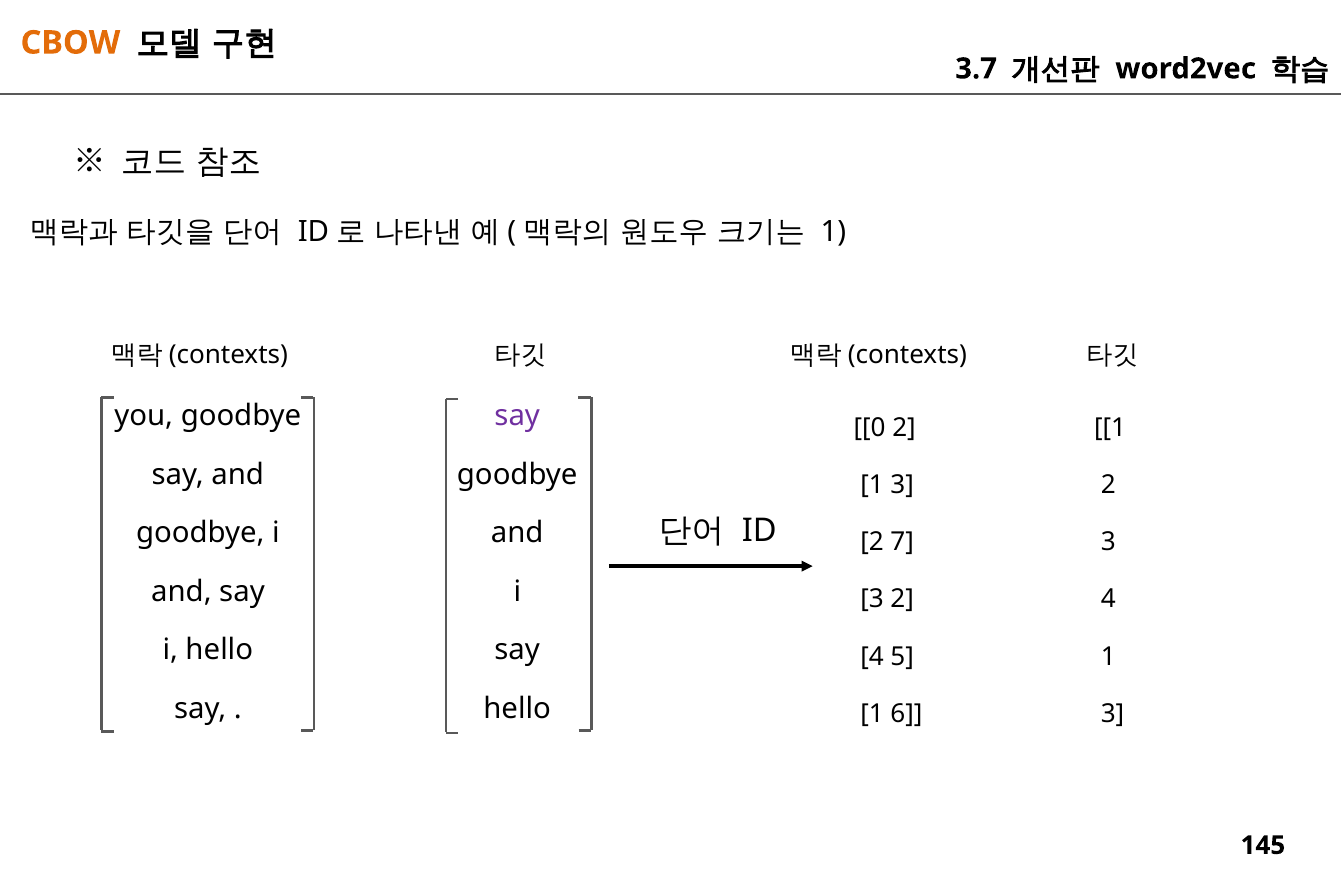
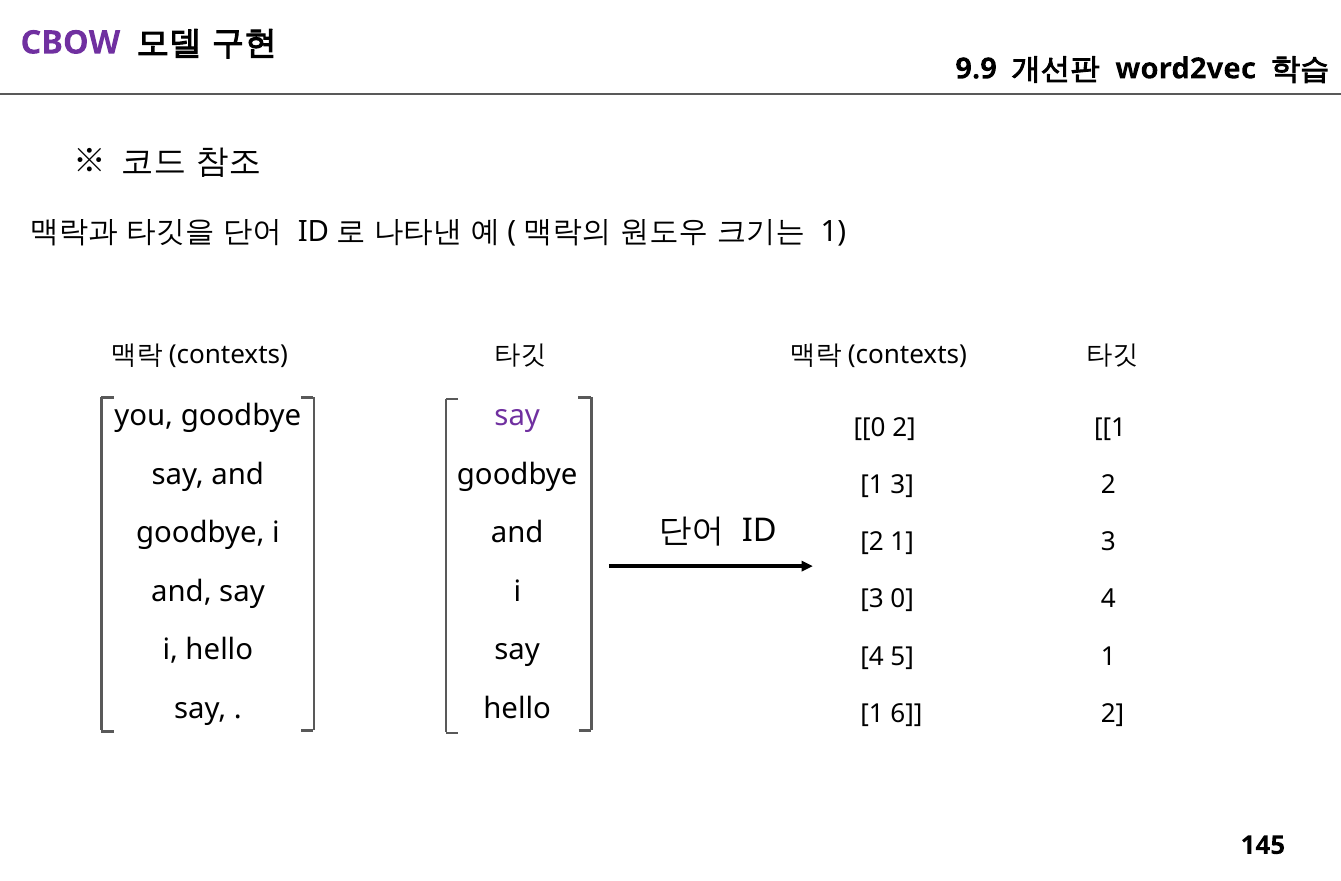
CBOW colour: orange -> purple
3.7: 3.7 -> 9.9
7 at (902, 542): 7 -> 1
2 at (902, 599): 2 -> 0
3 at (1113, 713): 3 -> 2
